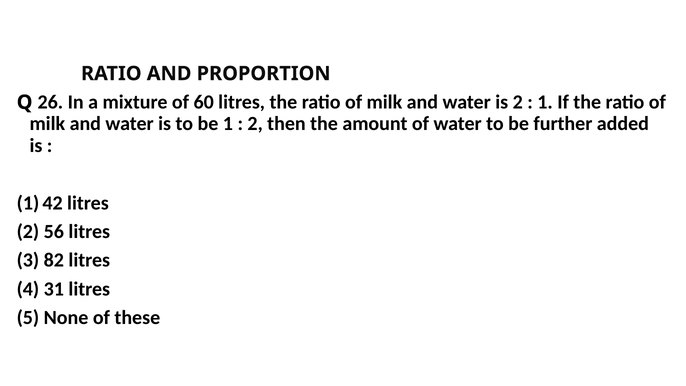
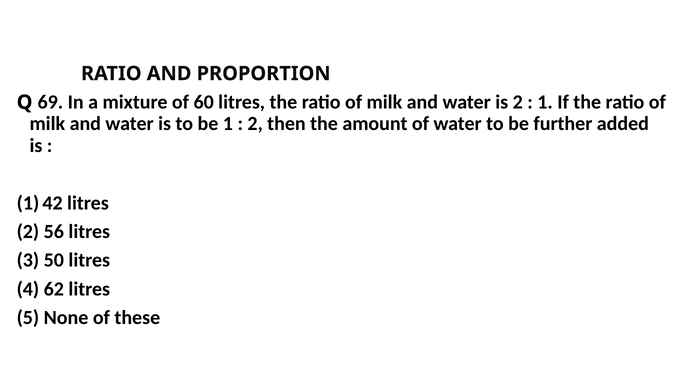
26: 26 -> 69
82: 82 -> 50
31: 31 -> 62
